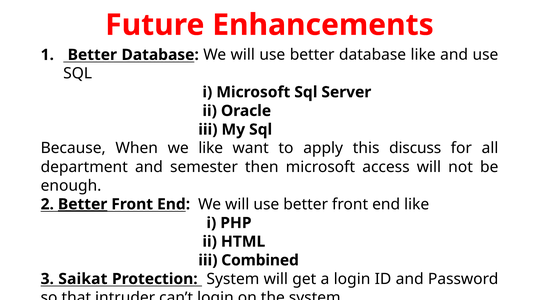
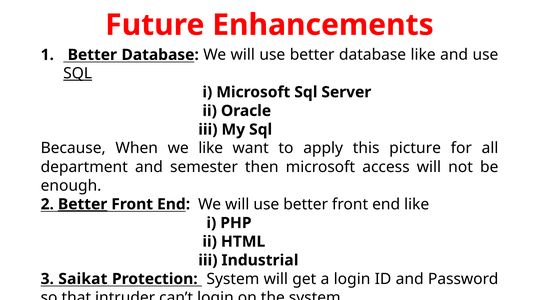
SQL at (78, 74) underline: none -> present
discuss: discuss -> picture
Combined: Combined -> Industrial
